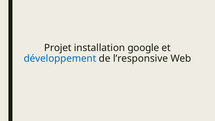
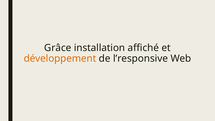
Projet: Projet -> Grâce
google: google -> affiché
développement colour: blue -> orange
